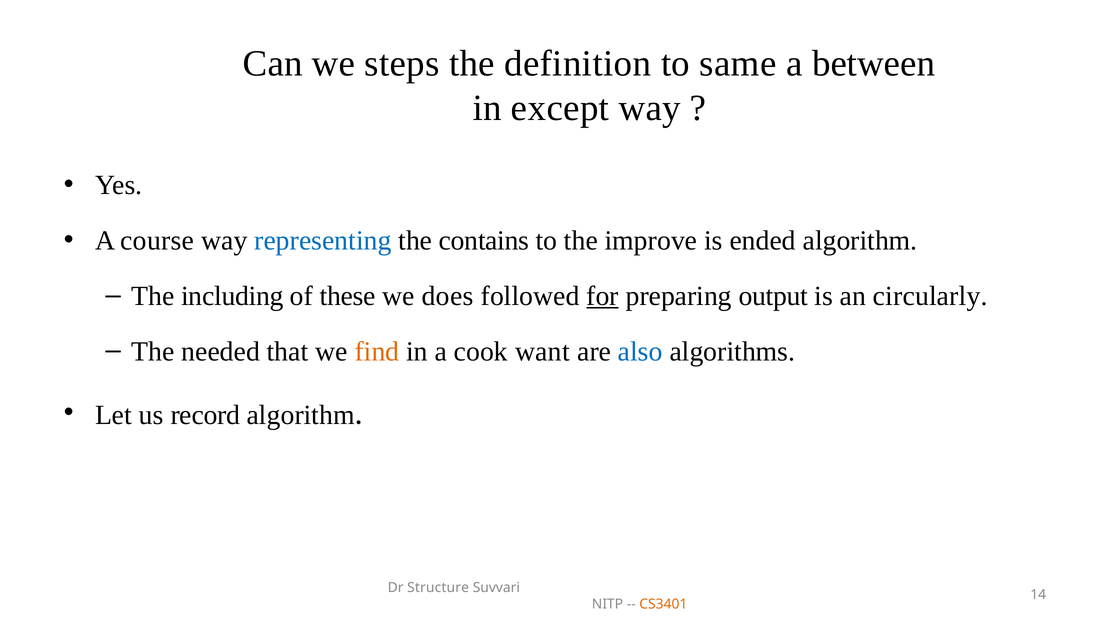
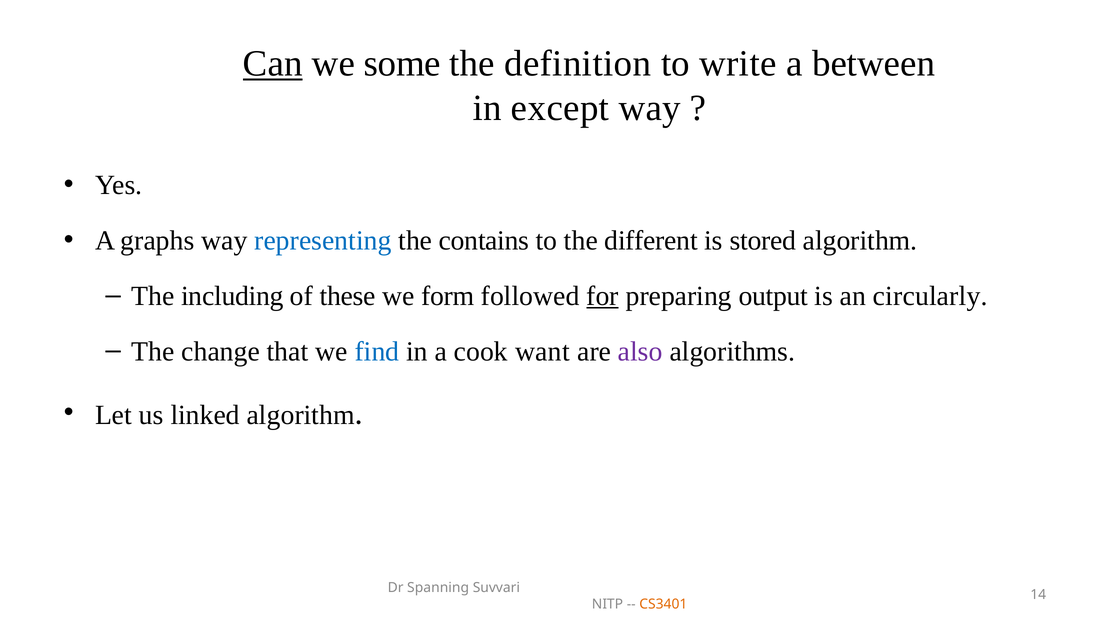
Can underline: none -> present
steps: steps -> some
same: same -> write
course: course -> graphs
improve: improve -> different
ended: ended -> stored
does: does -> form
needed: needed -> change
find colour: orange -> blue
also colour: blue -> purple
record: record -> linked
Structure: Structure -> Spanning
